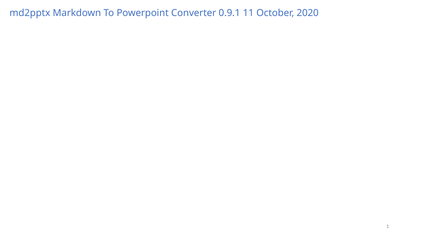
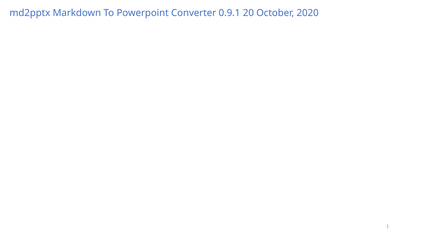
11: 11 -> 20
